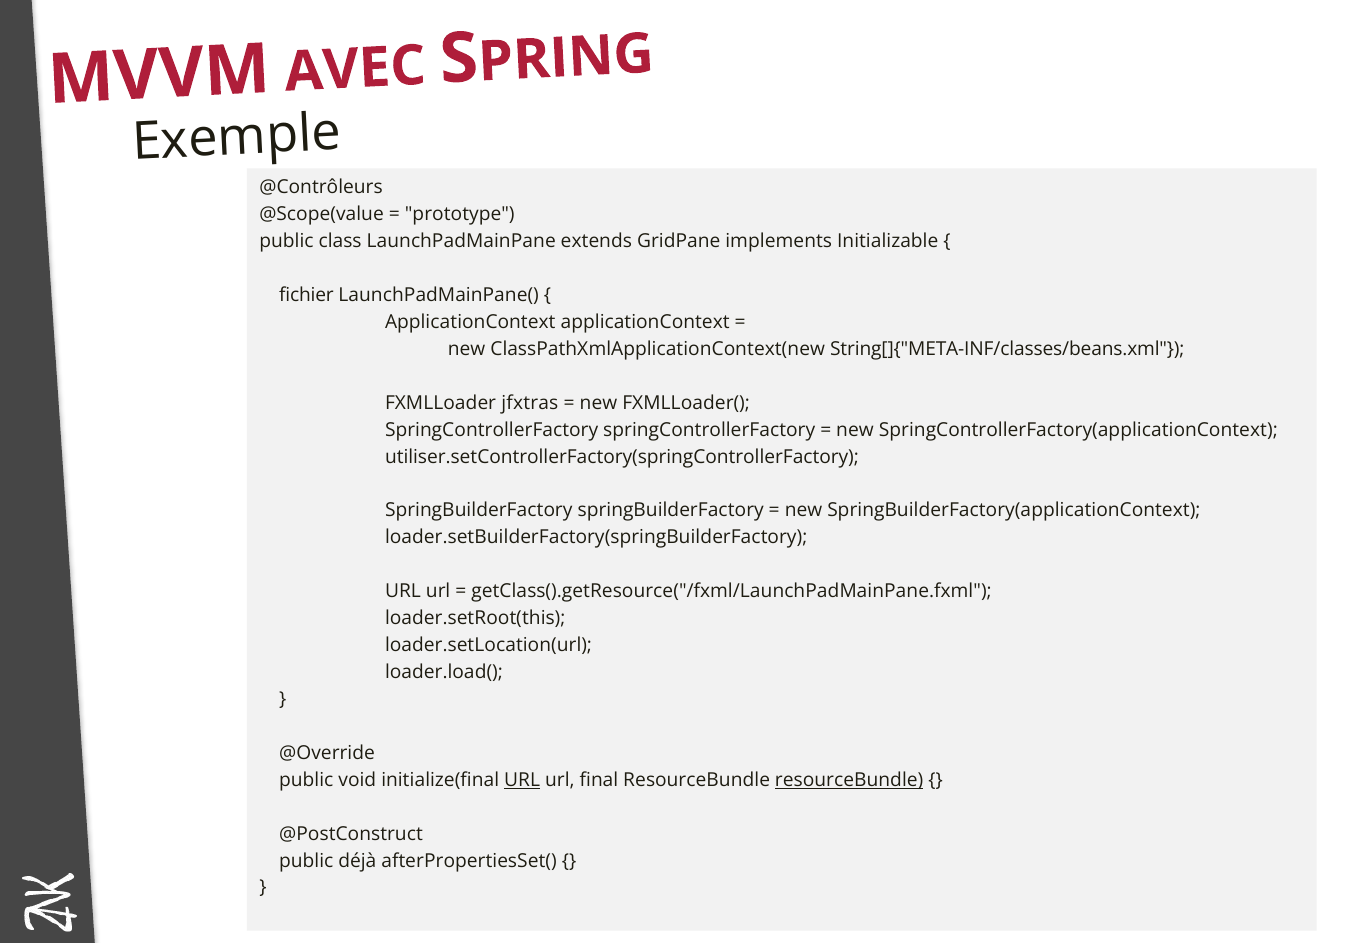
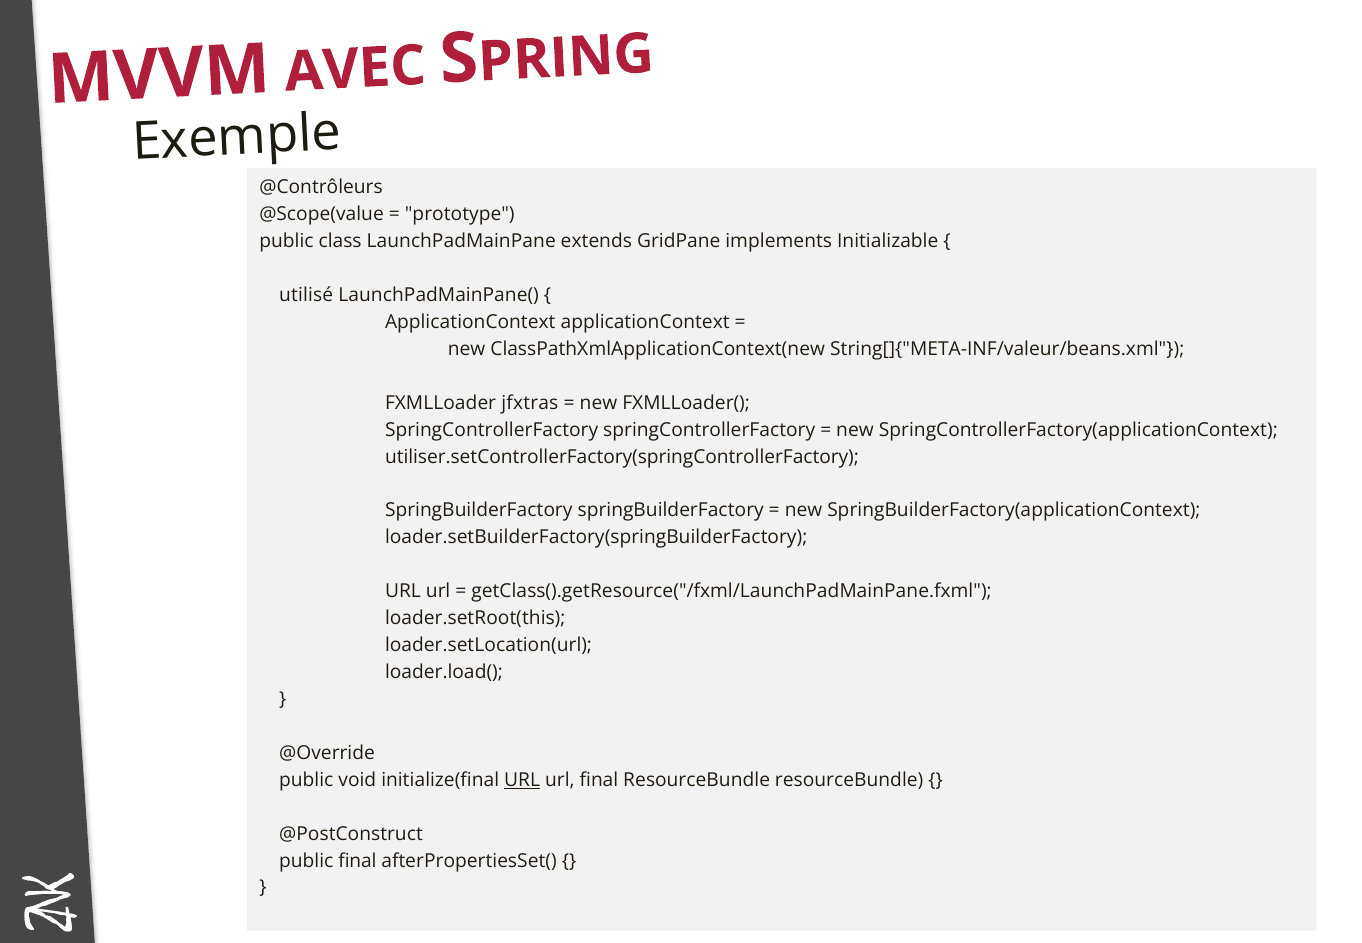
fichier: fichier -> utilisé
String[]{"META-INF/classes/beans.xml: String[]{"META-INF/classes/beans.xml -> String[]{"META-INF/valeur/beans.xml
resourceBundle at (849, 780) underline: present -> none
public déjà: déjà -> final
